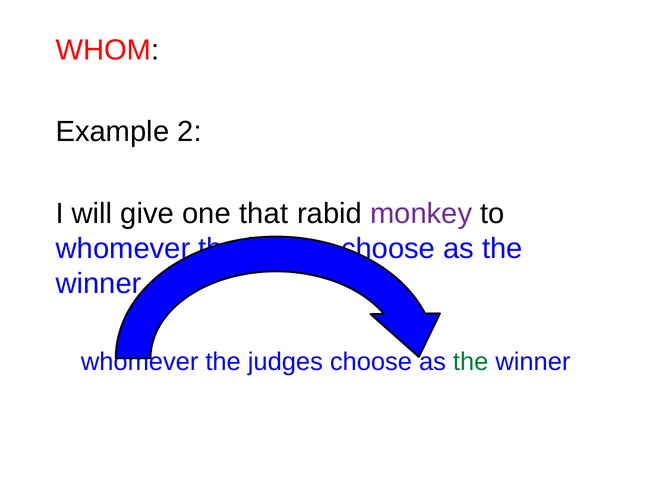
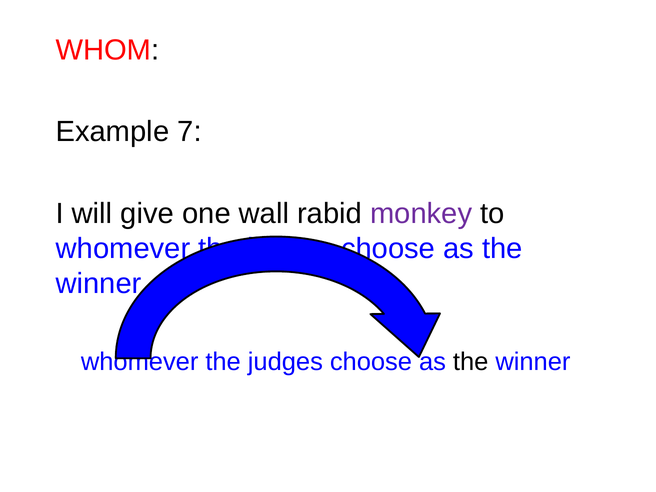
2: 2 -> 7
that: that -> wall
the at (471, 362) colour: green -> black
